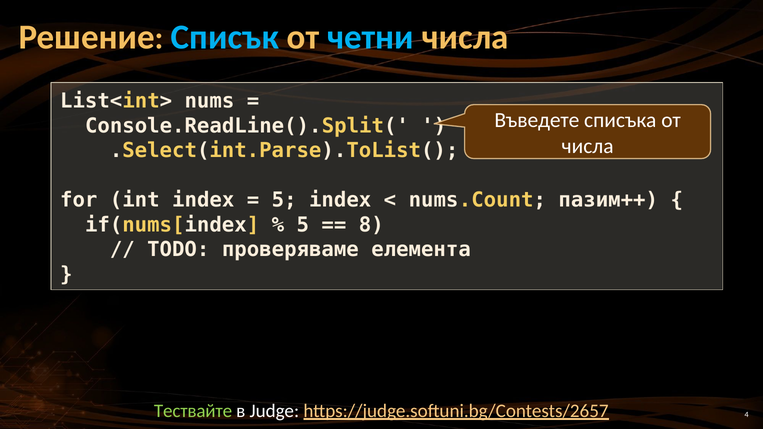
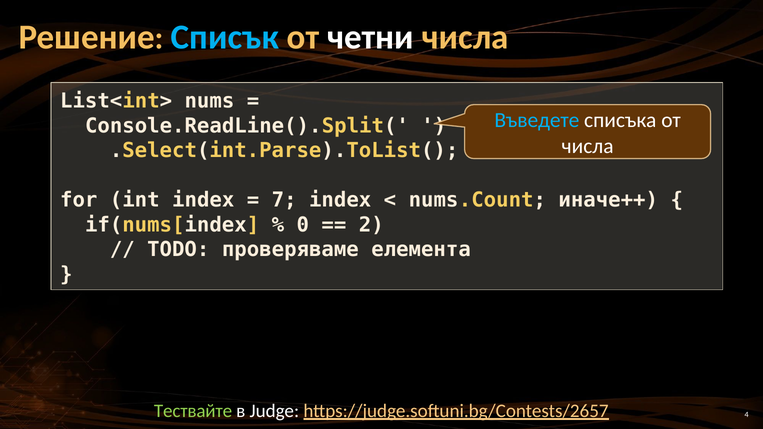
четни colour: light blue -> white
Въведете colour: white -> light blue
5 at (284, 200): 5 -> 7
пазим++: пазим++ -> иначе++
5 at (303, 225): 5 -> 0
8: 8 -> 2
